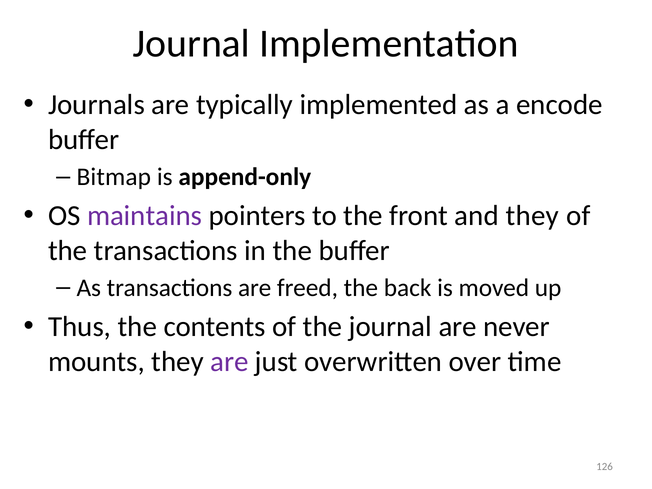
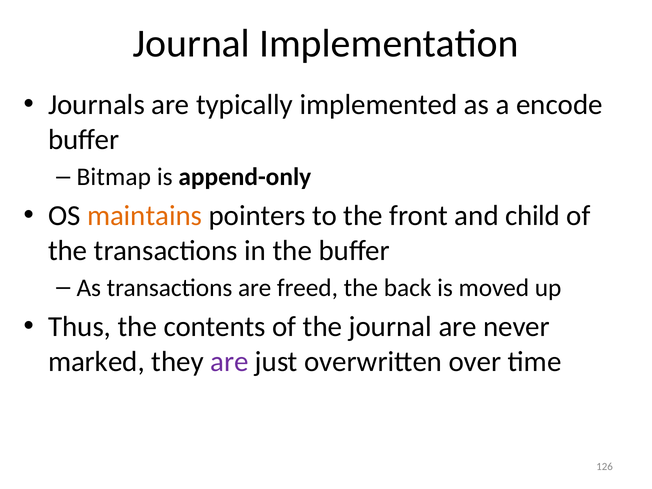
maintains colour: purple -> orange
and they: they -> child
mounts: mounts -> marked
